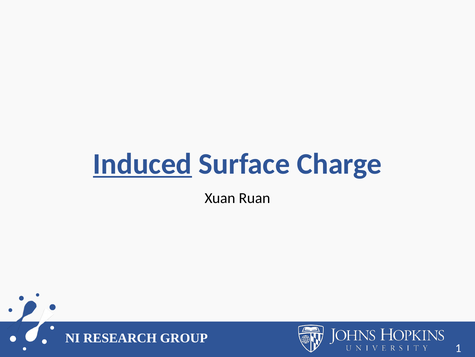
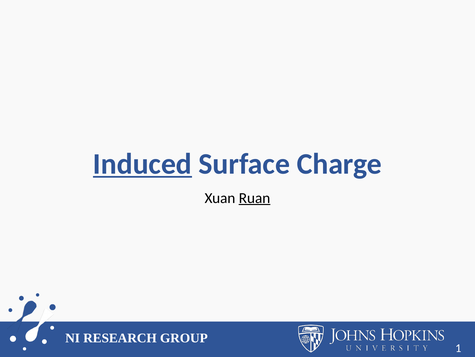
Ruan underline: none -> present
